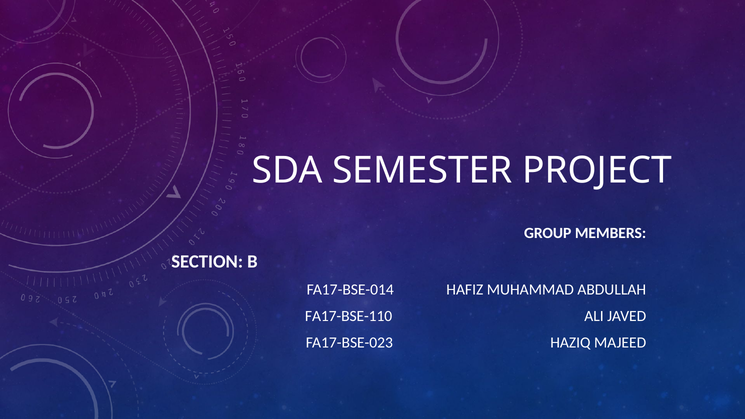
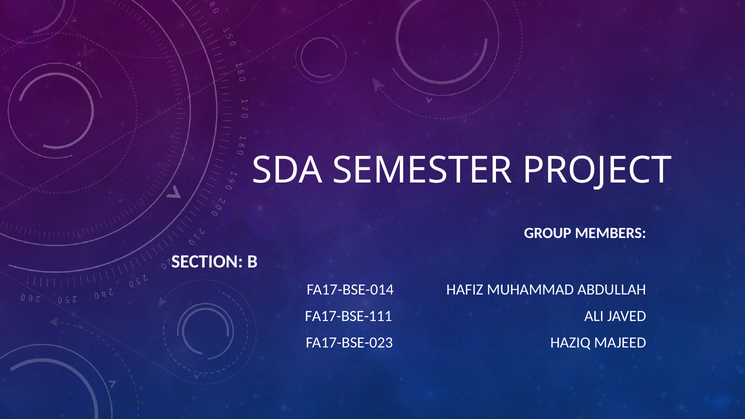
FA17-BSE-110: FA17-BSE-110 -> FA17-BSE-111
